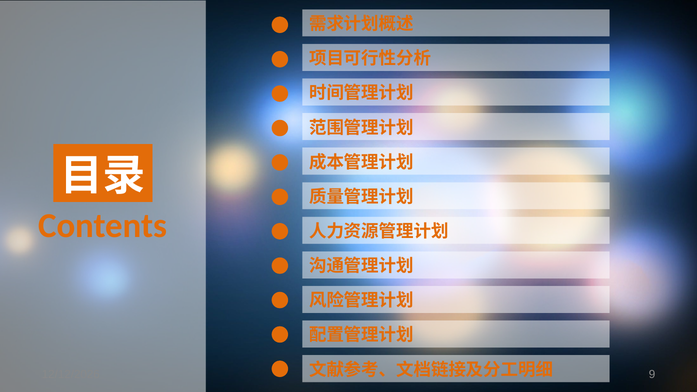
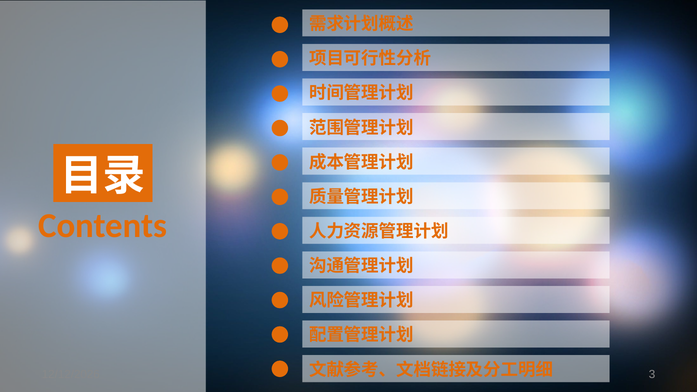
9: 9 -> 3
